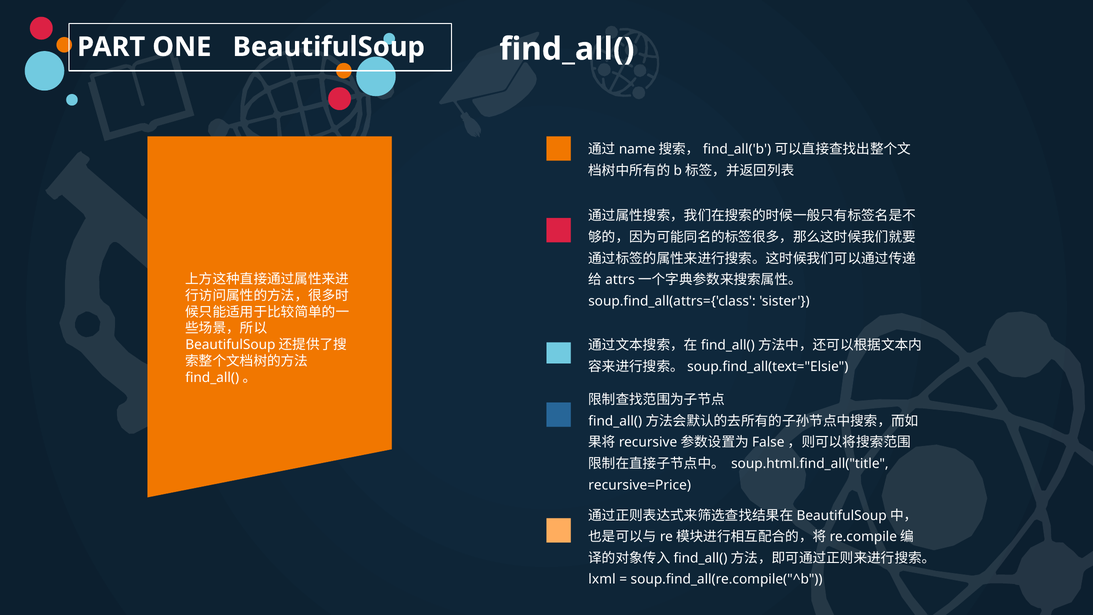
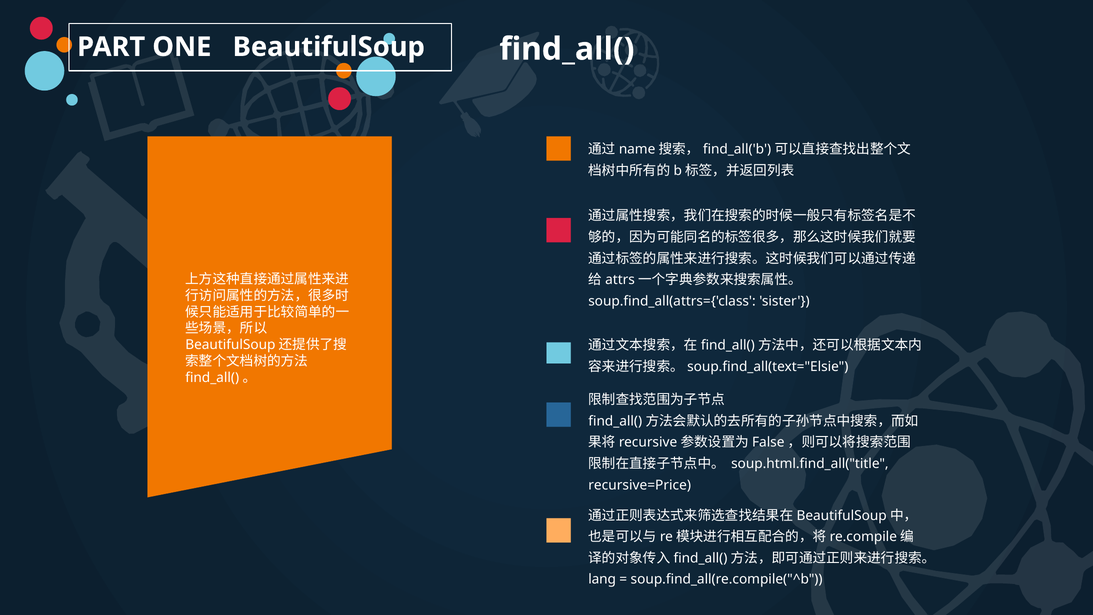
lxml: lxml -> lang
